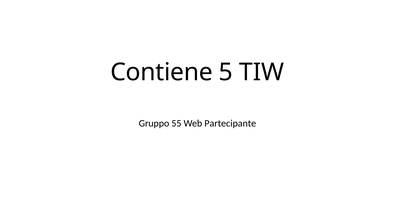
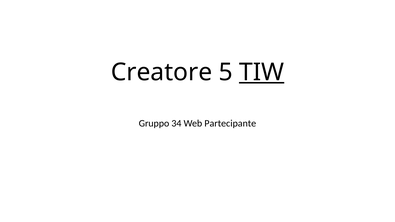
Contiene: Contiene -> Creatore
TIW underline: none -> present
55: 55 -> 34
